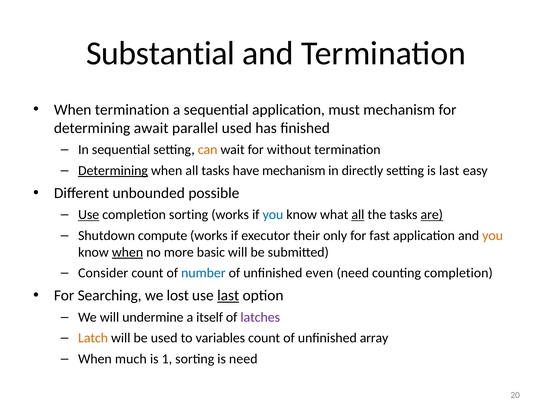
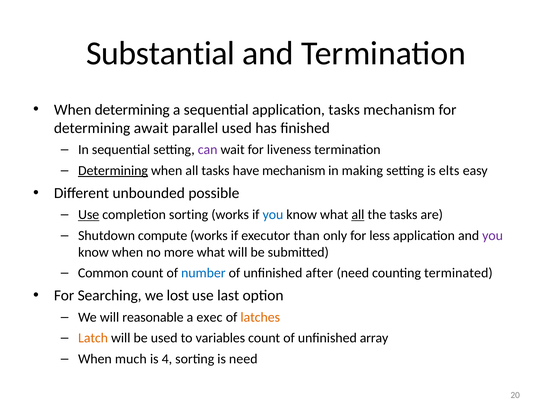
When termination: termination -> determining
application must: must -> tasks
can colour: orange -> purple
without: without -> liveness
directly: directly -> making
is last: last -> elts
are underline: present -> none
their: their -> than
fast: fast -> less
you at (493, 236) colour: orange -> purple
when at (127, 253) underline: present -> none
more basic: basic -> what
Consider: Consider -> Common
even: even -> after
counting completion: completion -> terminated
last at (228, 296) underline: present -> none
undermine: undermine -> reasonable
itself: itself -> exec
latches colour: purple -> orange
1: 1 -> 4
